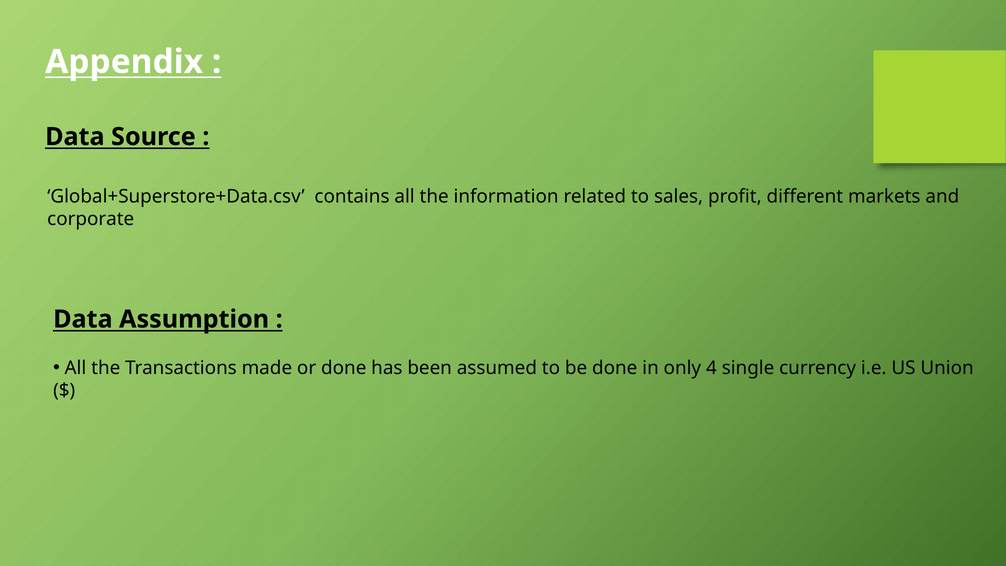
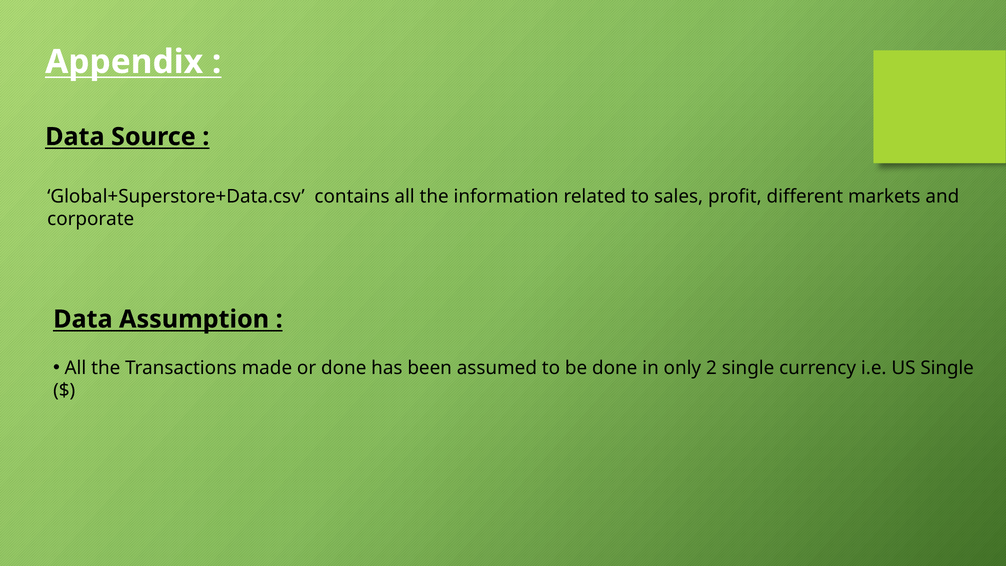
4: 4 -> 2
US Union: Union -> Single
